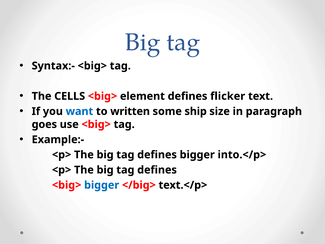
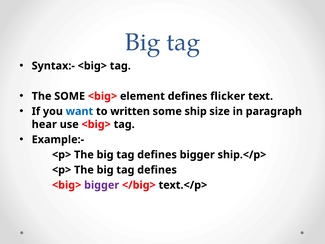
The CELLS: CELLS -> SOME
goes: goes -> hear
into.</p>: into.</p> -> ship.</p>
bigger at (102, 185) colour: blue -> purple
